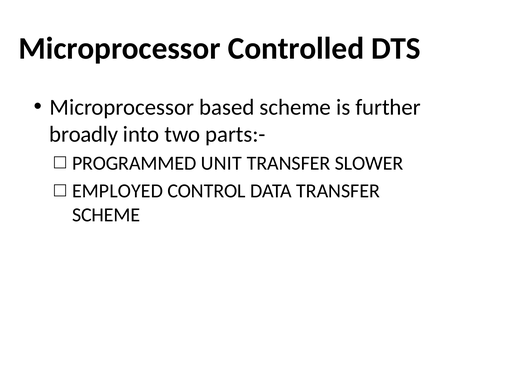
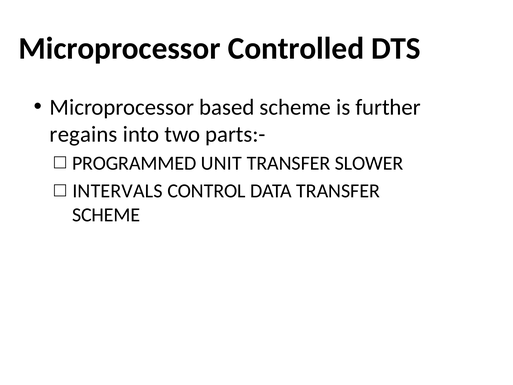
broadly: broadly -> regains
EMPLOYED: EMPLOYED -> INTERVALS
